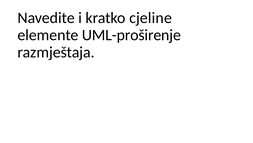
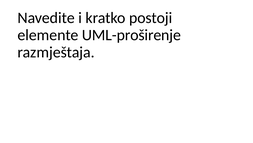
cjeline: cjeline -> postoji
